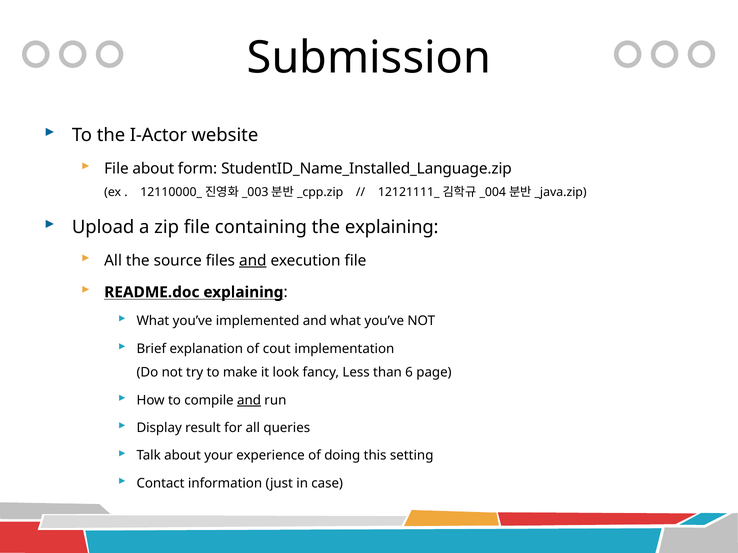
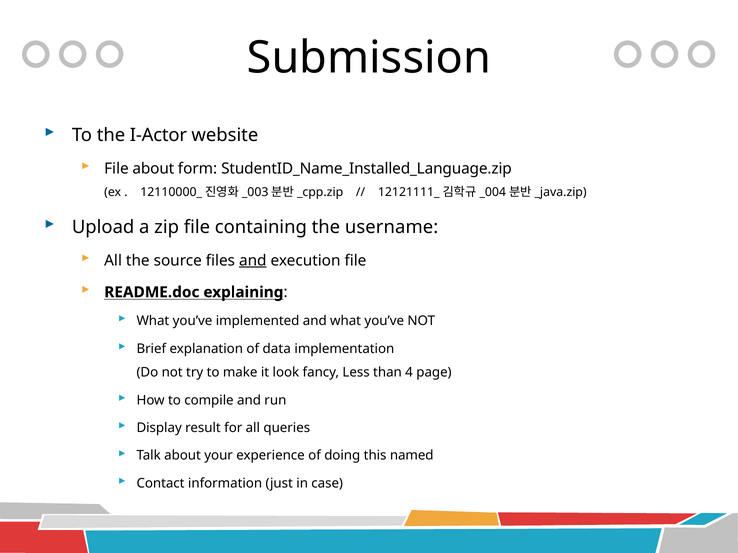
the explaining: explaining -> username
cout: cout -> data
6: 6 -> 4
and at (249, 401) underline: present -> none
setting: setting -> named
